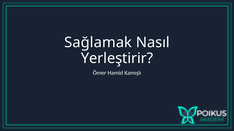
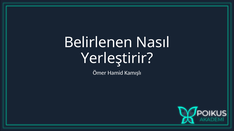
Sağlamak: Sağlamak -> Belirlenen
